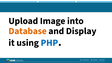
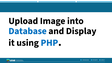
Database colour: orange -> blue
